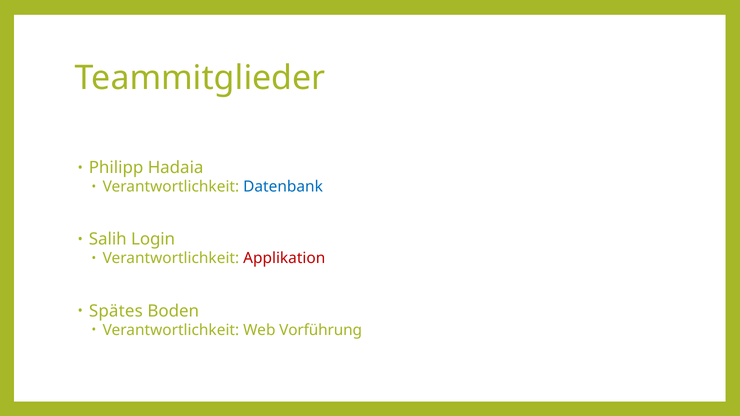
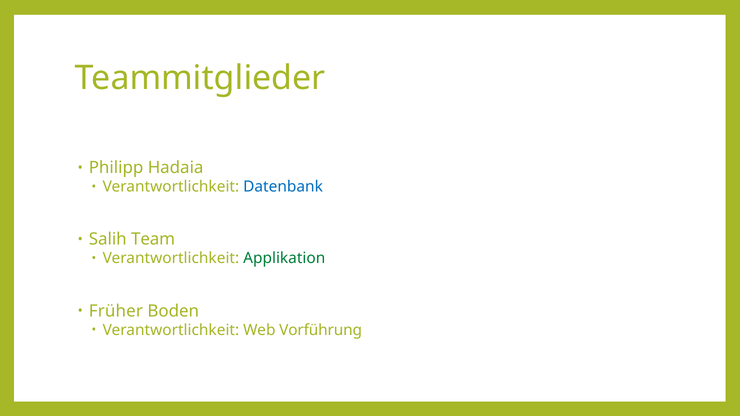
Login: Login -> Team
Applikation colour: red -> green
Spätes: Spätes -> Früher
